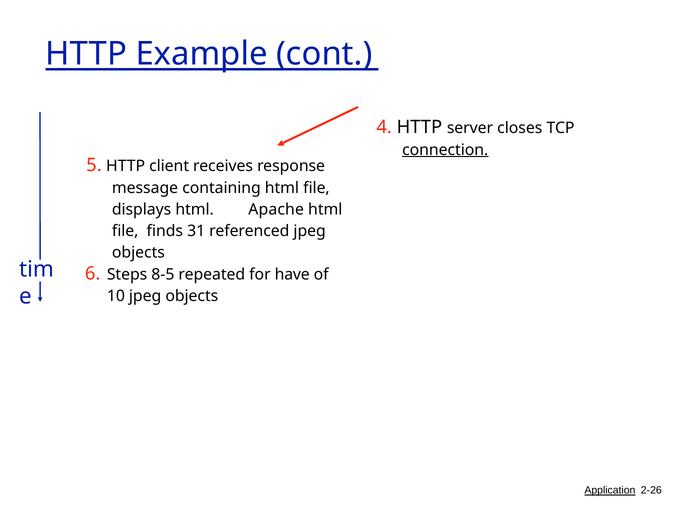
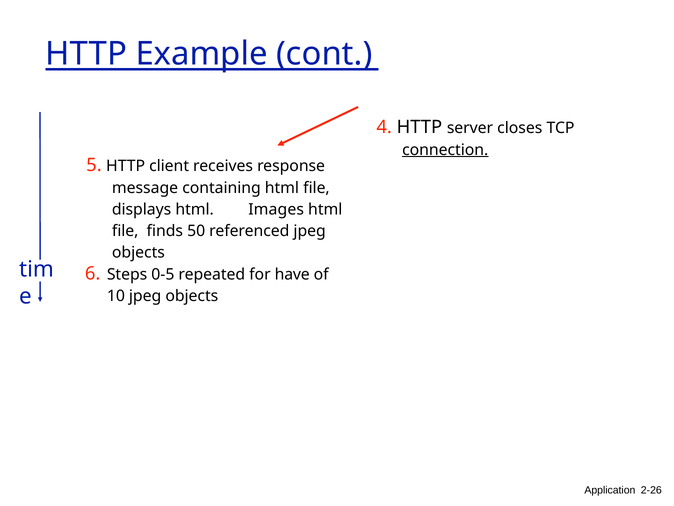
Apache: Apache -> Images
31: 31 -> 50
8-5: 8-5 -> 0-5
Application underline: present -> none
